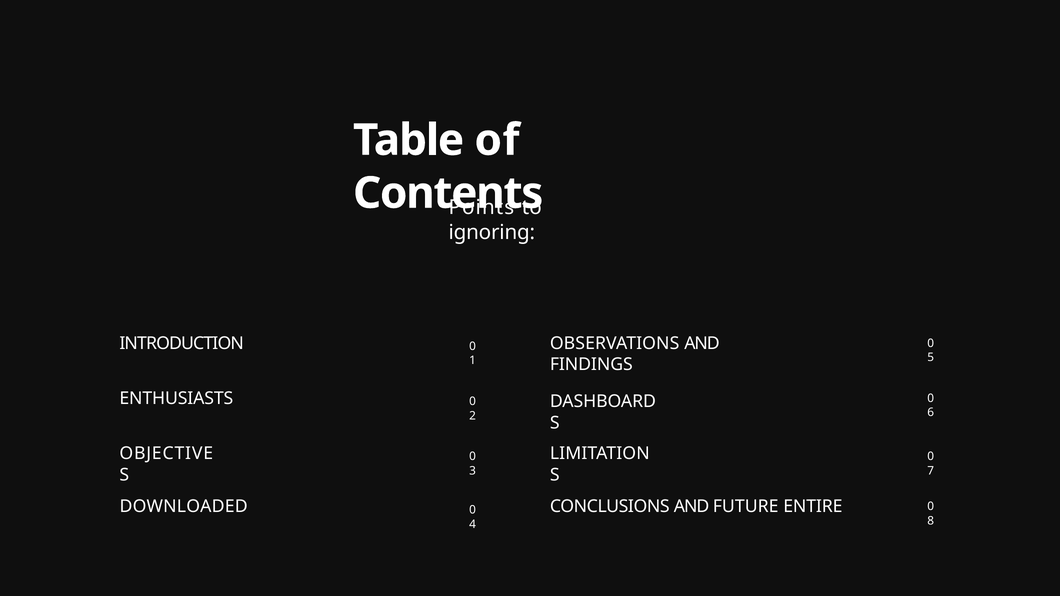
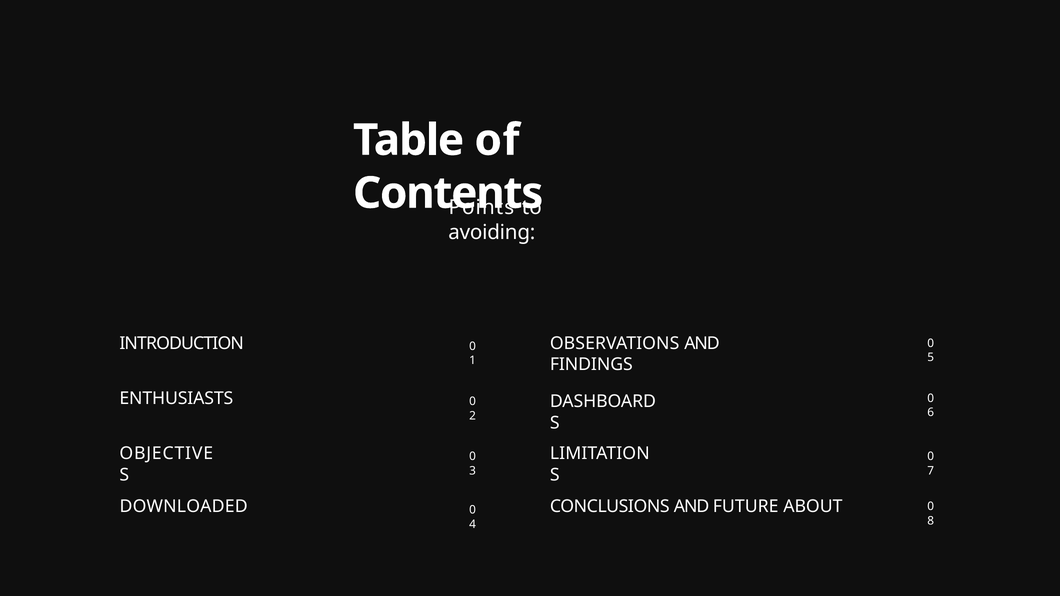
ignoring: ignoring -> avoiding
ENTIRE: ENTIRE -> ABOUT
